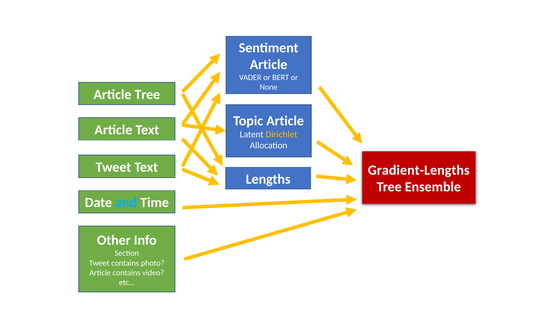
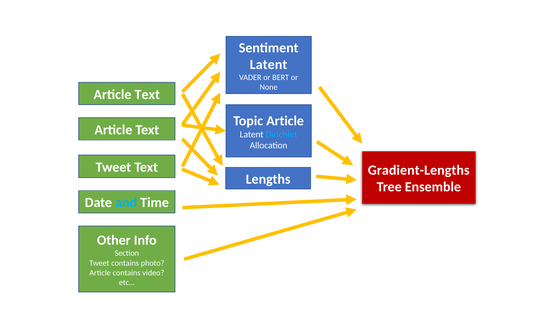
Article at (269, 65): Article -> Latent
Tree at (147, 94): Tree -> Text
Dirichlet colour: yellow -> light blue
